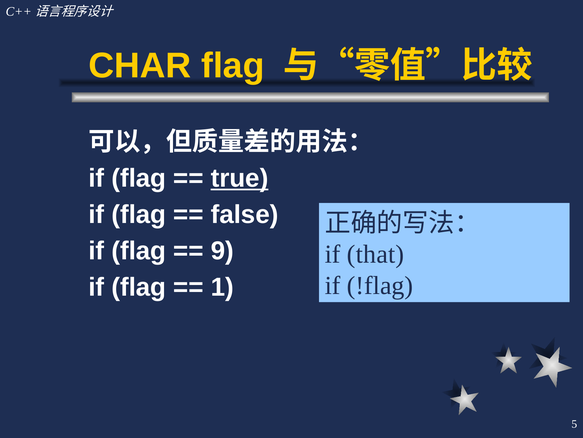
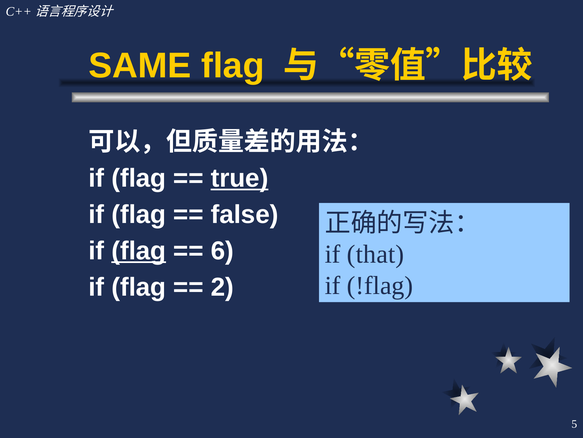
CHAR: CHAR -> SAME
flag at (139, 251) underline: none -> present
9: 9 -> 6
1: 1 -> 2
